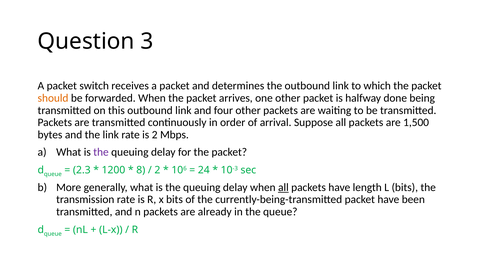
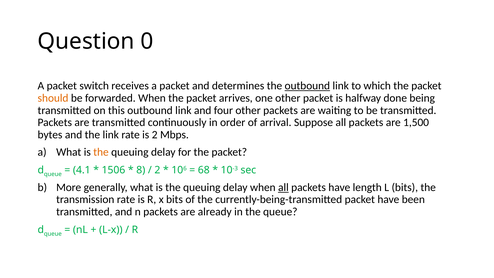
3: 3 -> 0
outbound at (307, 86) underline: none -> present
the at (101, 152) colour: purple -> orange
2.3: 2.3 -> 4.1
1200: 1200 -> 1506
24: 24 -> 68
